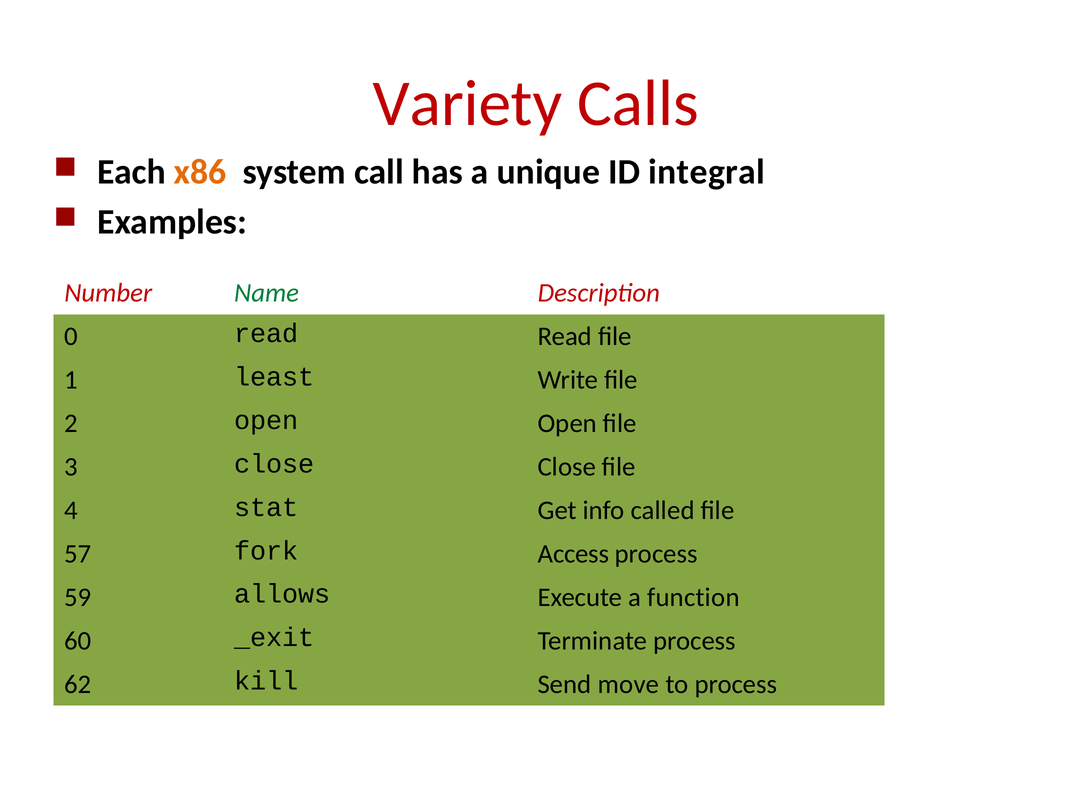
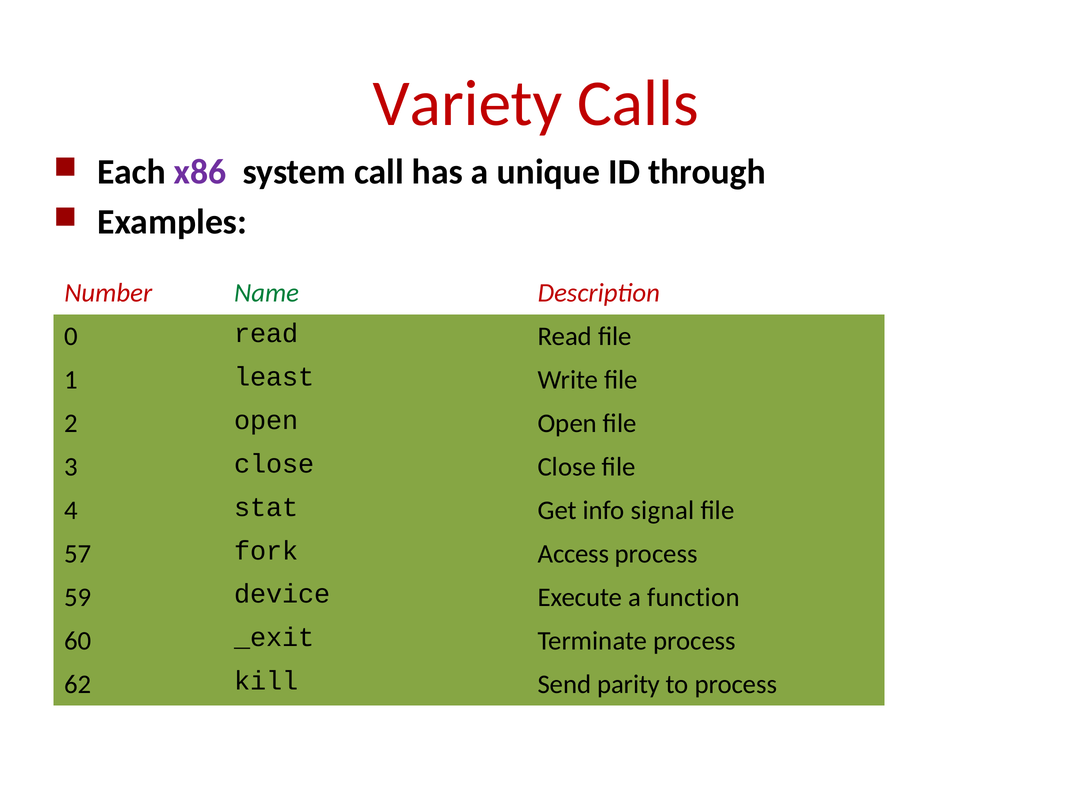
x86 colour: orange -> purple
integral: integral -> through
called: called -> signal
allows: allows -> device
move: move -> parity
